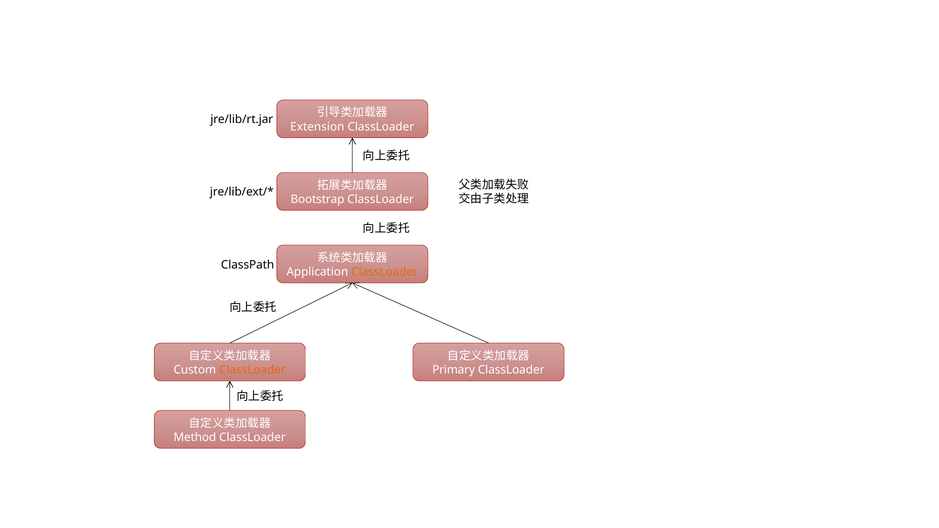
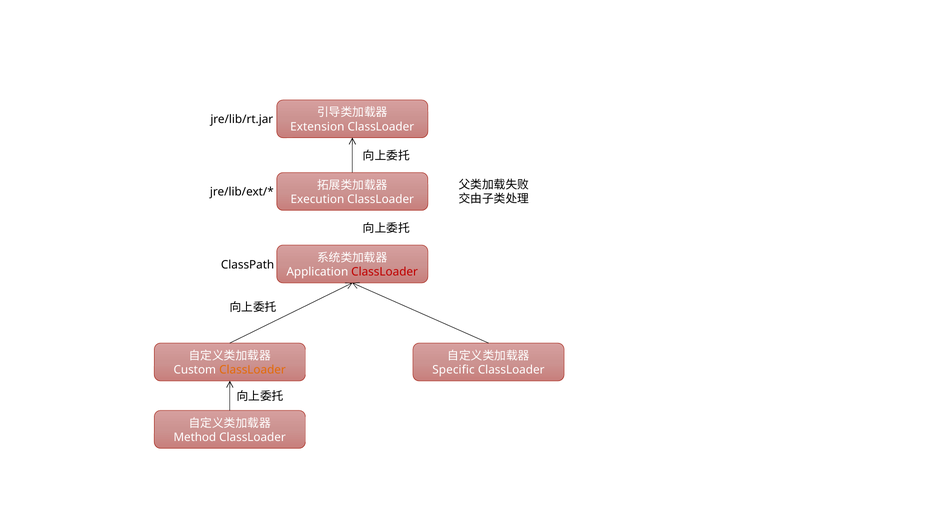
Bootstrap: Bootstrap -> Execution
ClassLoader at (385, 272) colour: orange -> red
Primary: Primary -> Specific
